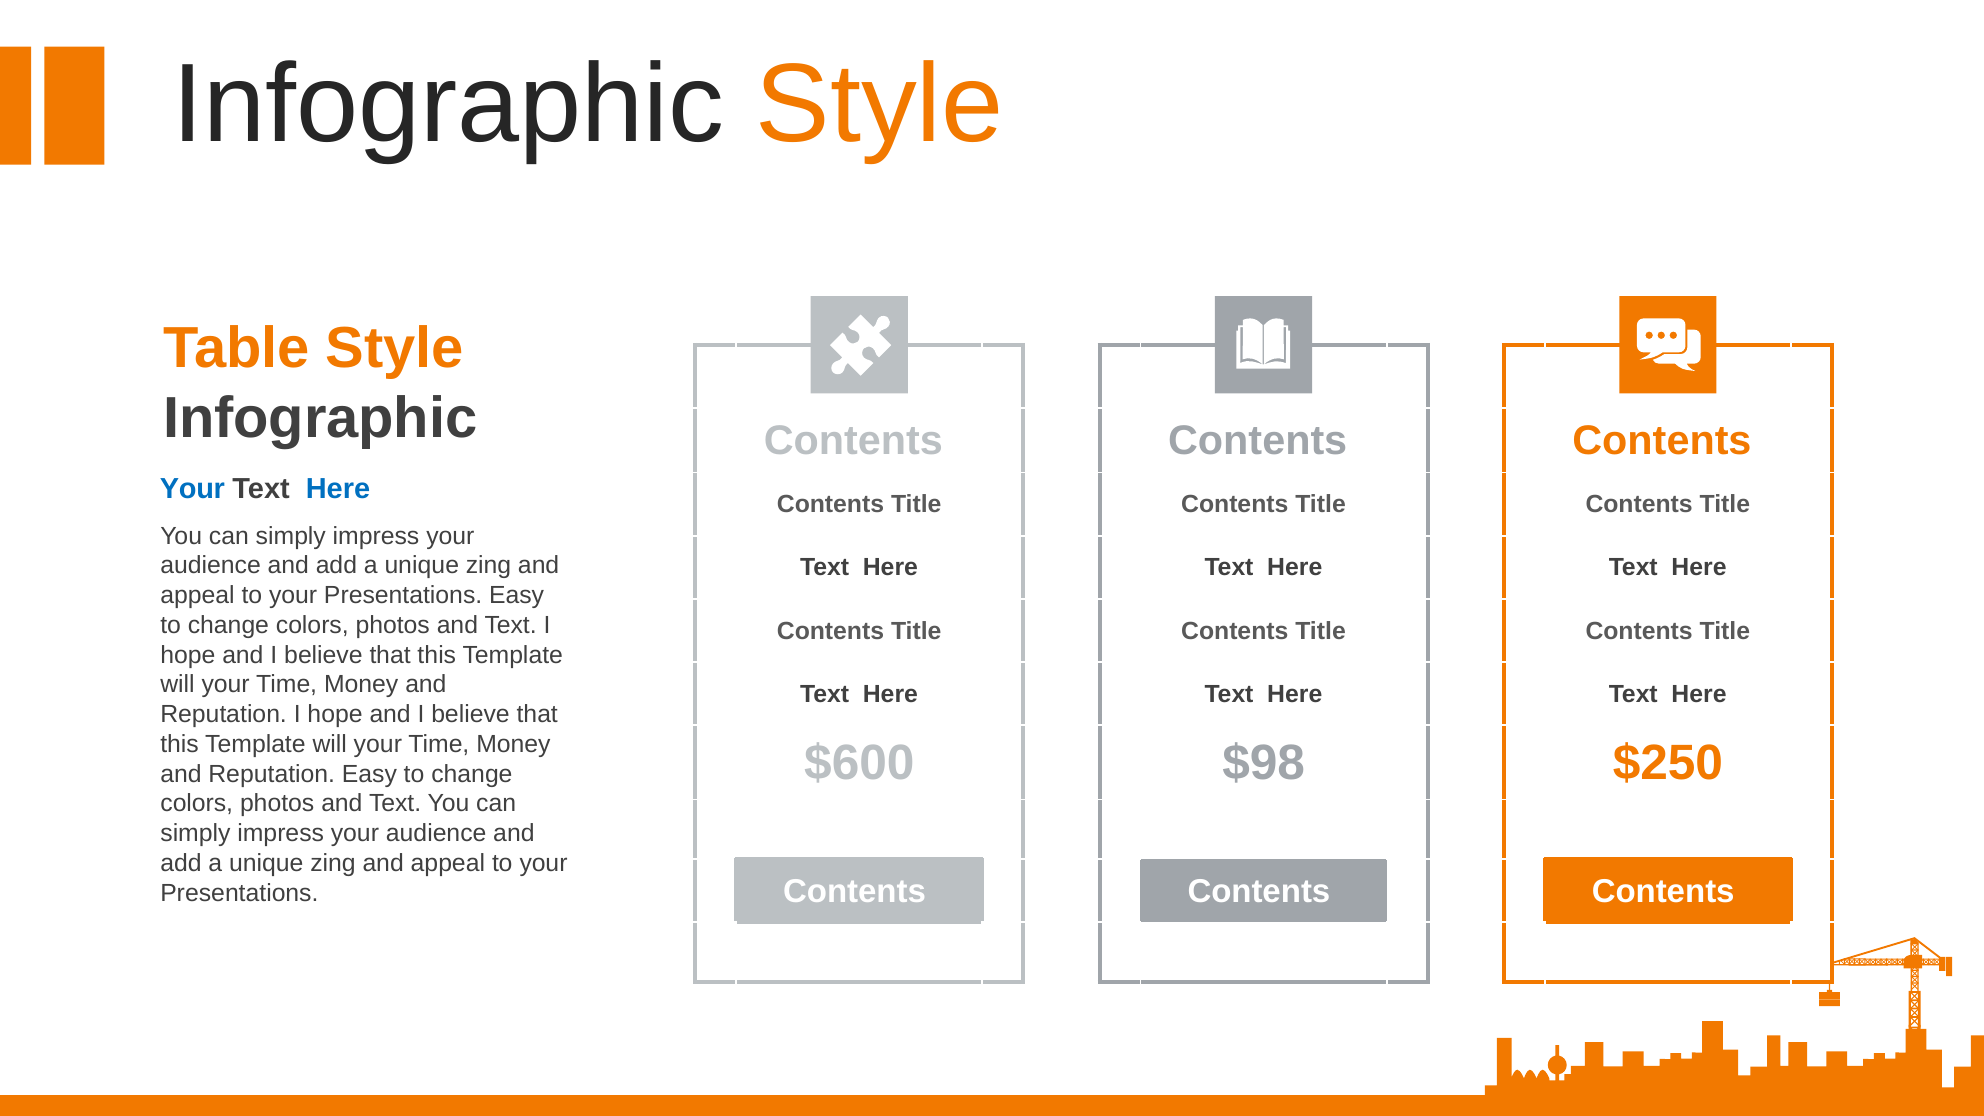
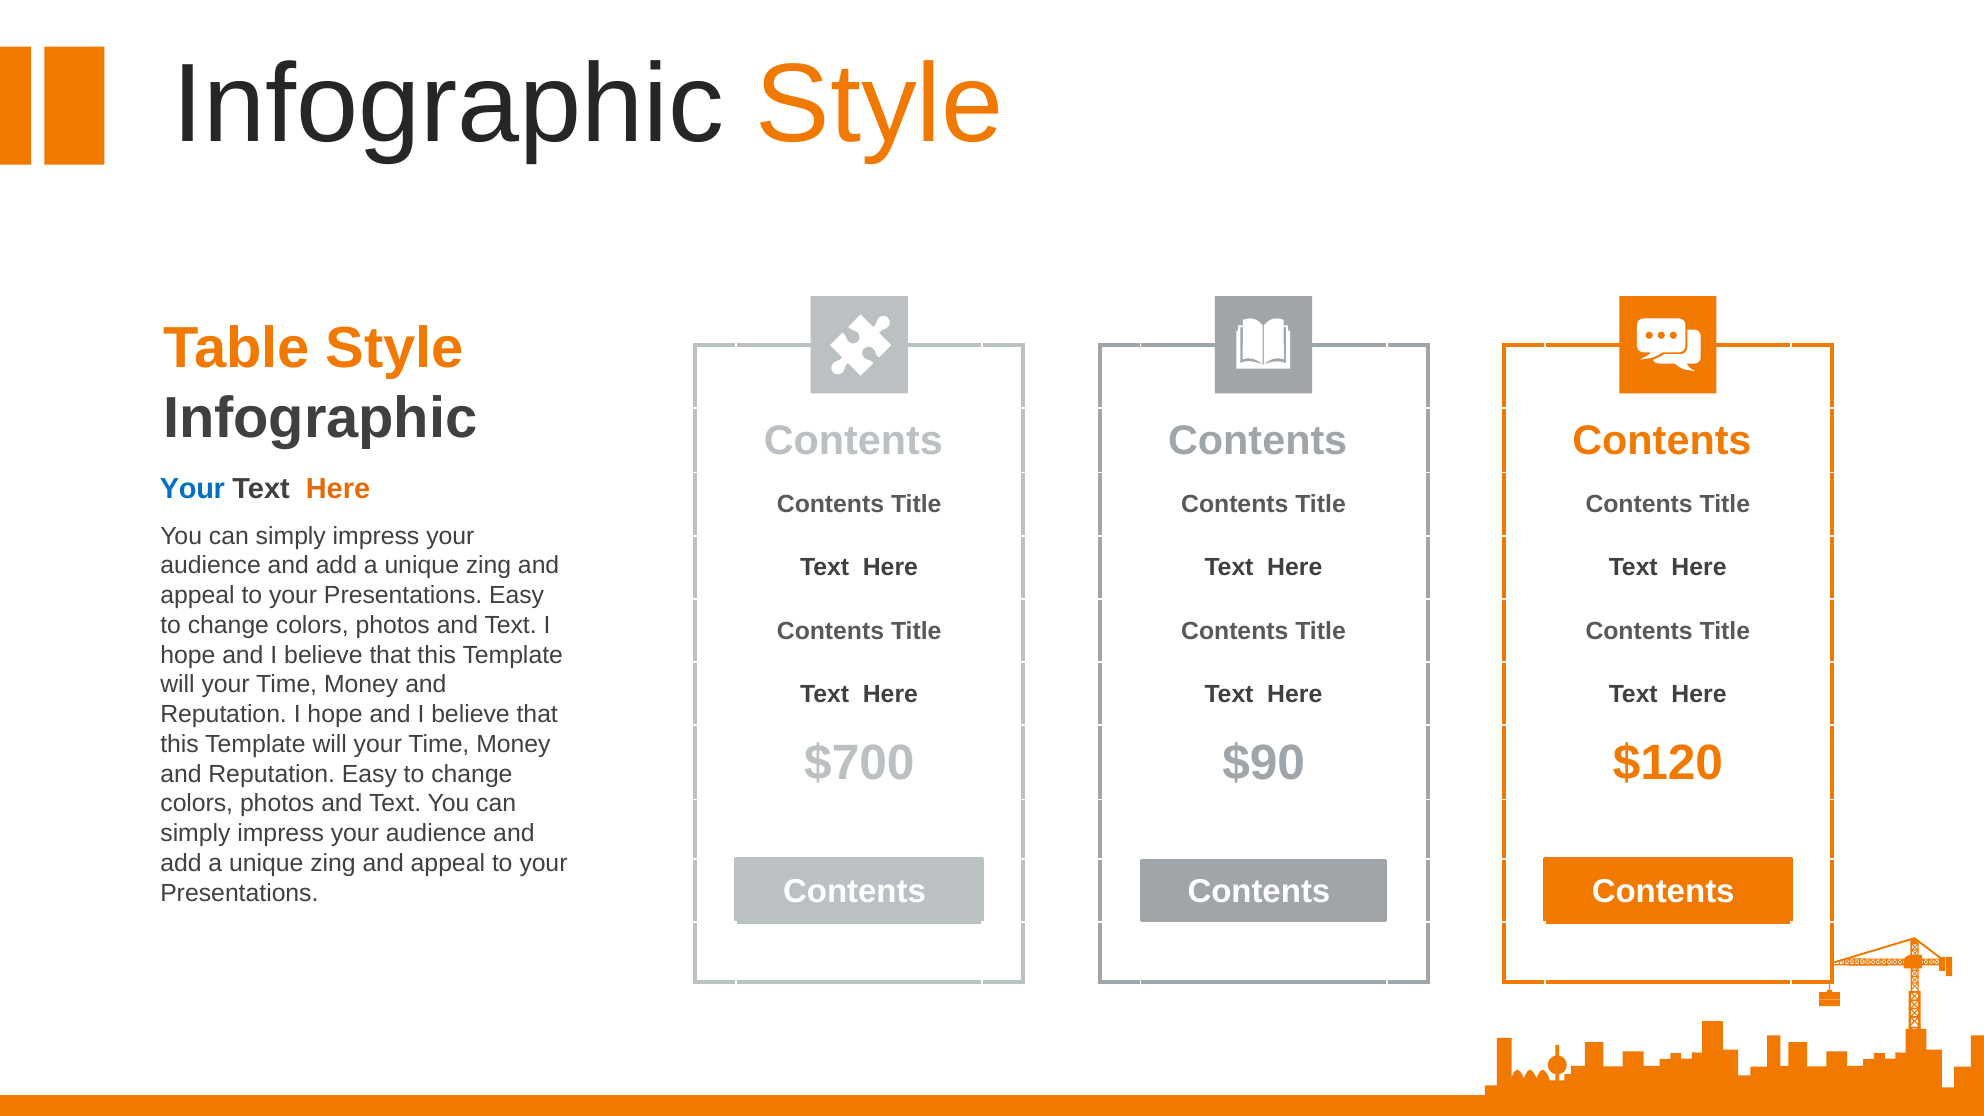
Here at (338, 489) colour: blue -> orange
$600: $600 -> $700
$98: $98 -> $90
$250: $250 -> $120
